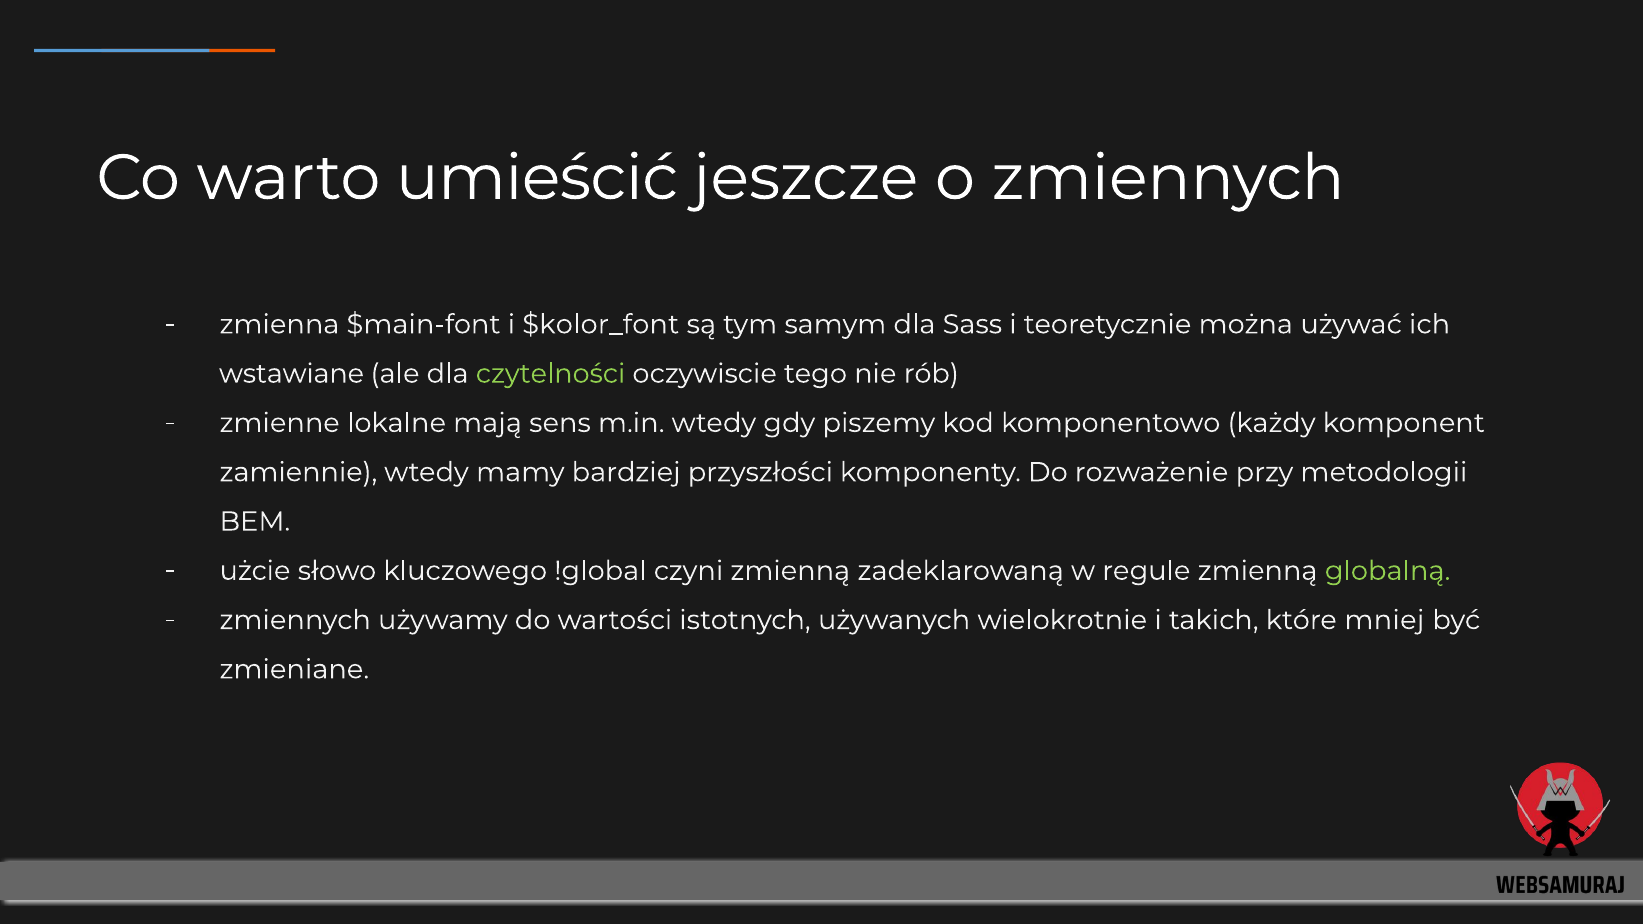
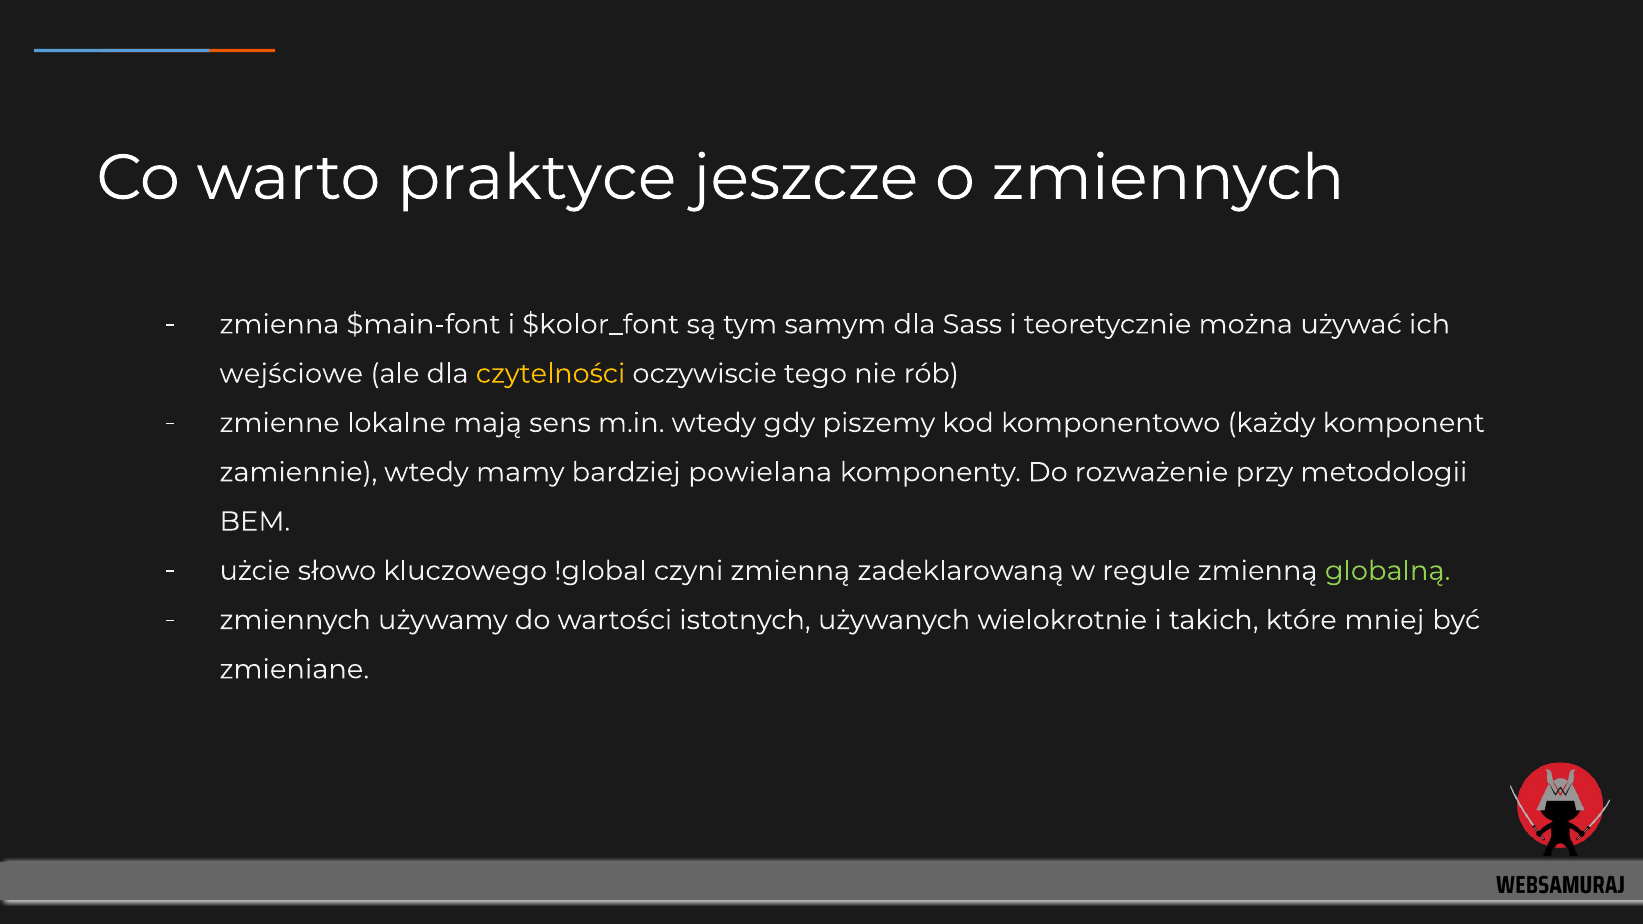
umieścić: umieścić -> praktyce
wstawiane: wstawiane -> wejściowe
czytelności colour: light green -> yellow
przyszłości: przyszłości -> powielana
